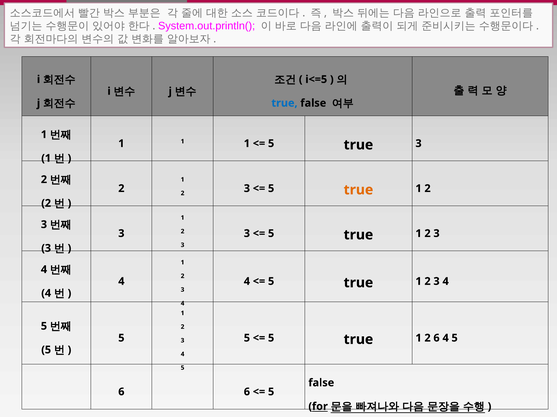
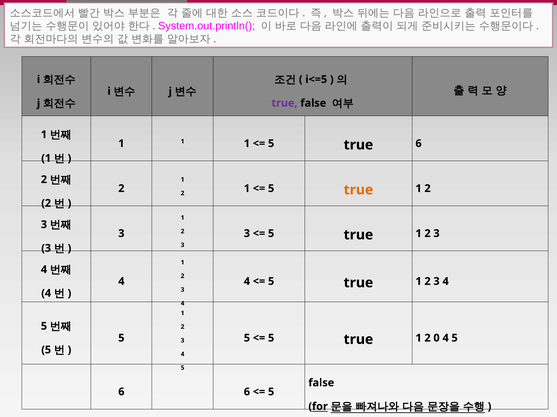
true at (284, 103) colour: blue -> purple
true 3: 3 -> 6
3 at (247, 189): 3 -> 1
2 6: 6 -> 0
